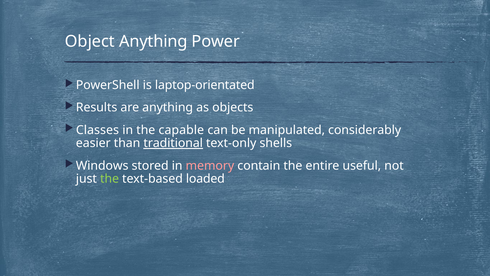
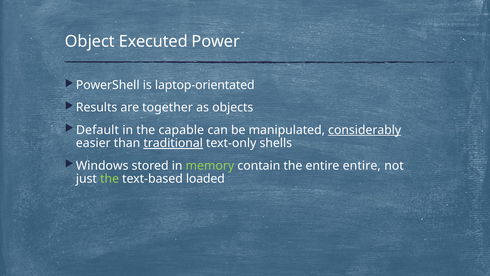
Object Anything: Anything -> Executed
are anything: anything -> together
Classes: Classes -> Default
considerably underline: none -> present
memory colour: pink -> light green
entire useful: useful -> entire
